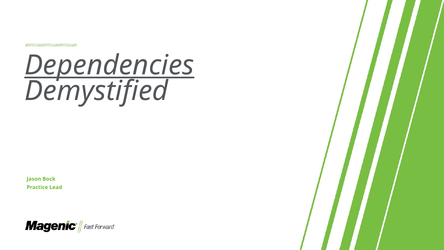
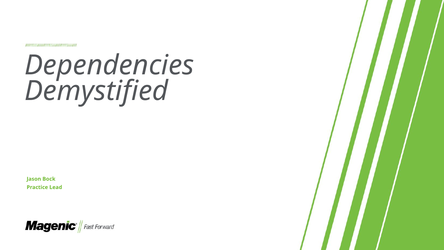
Dependencies underline: present -> none
